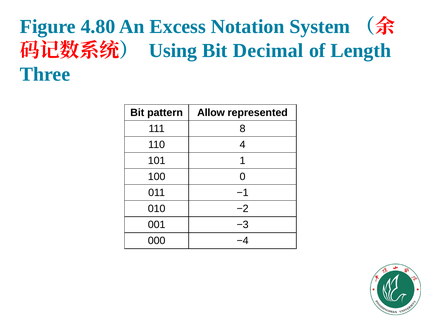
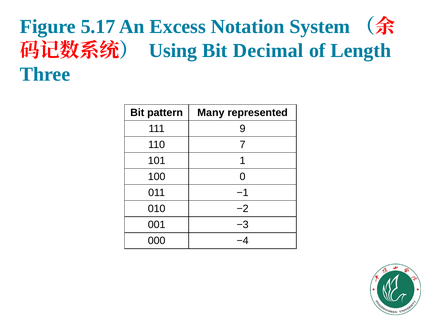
4.80: 4.80 -> 5.17
Allow: Allow -> Many
8: 8 -> 9
4: 4 -> 7
